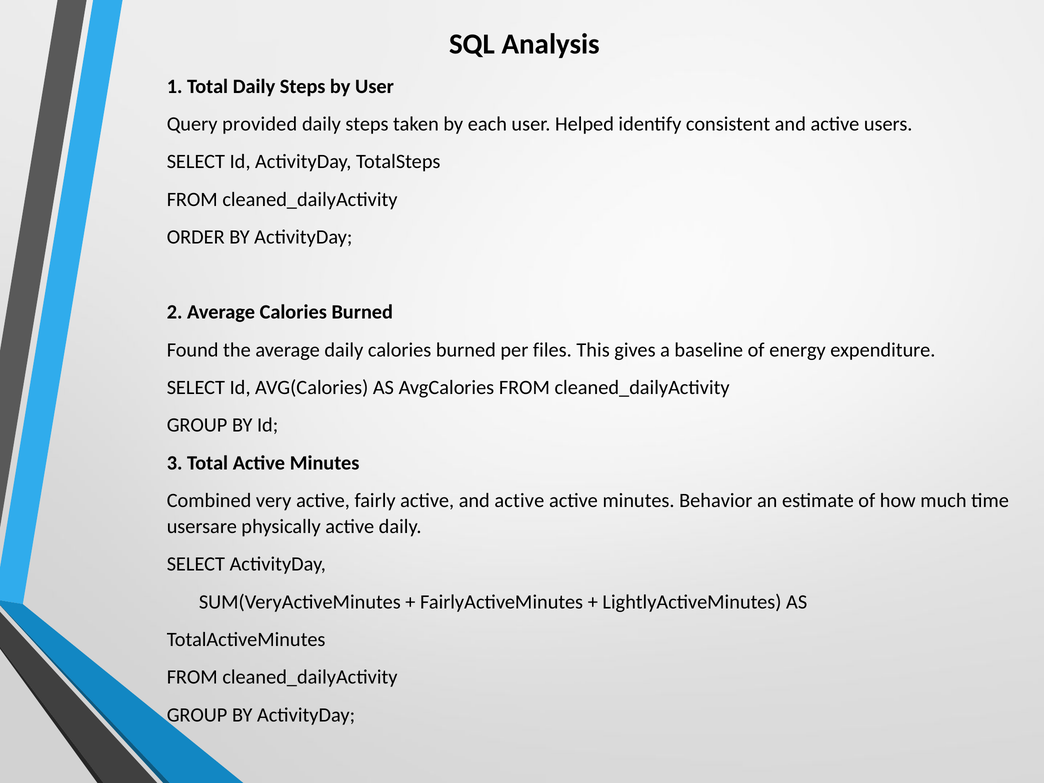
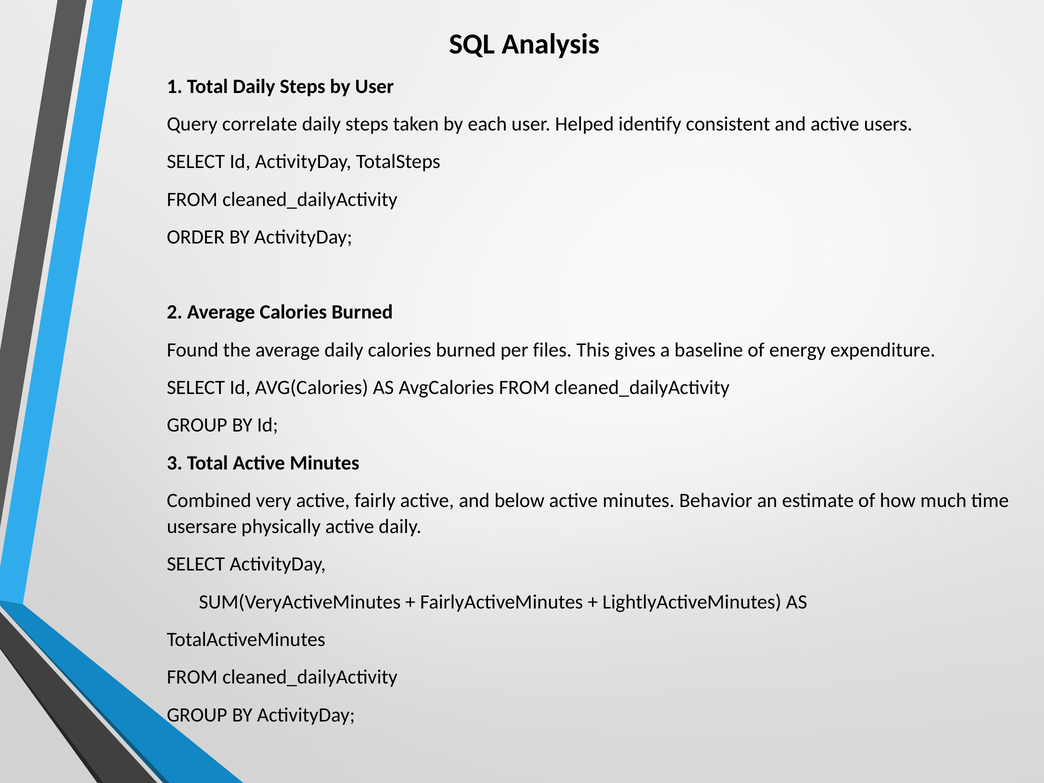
provided: provided -> correlate
active and active: active -> below
